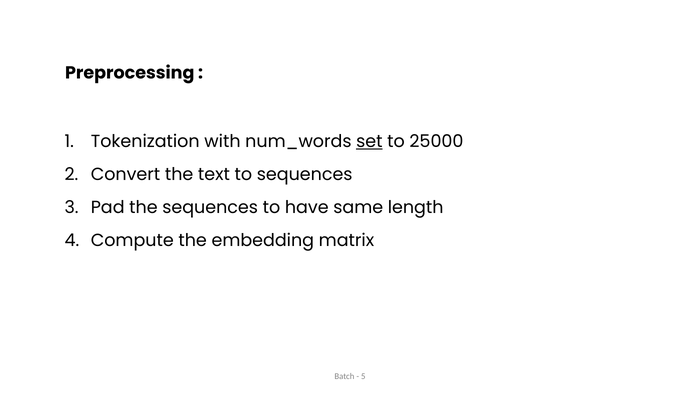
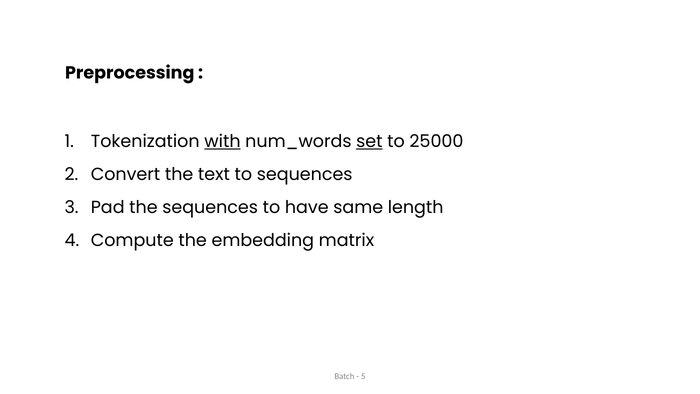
with underline: none -> present
